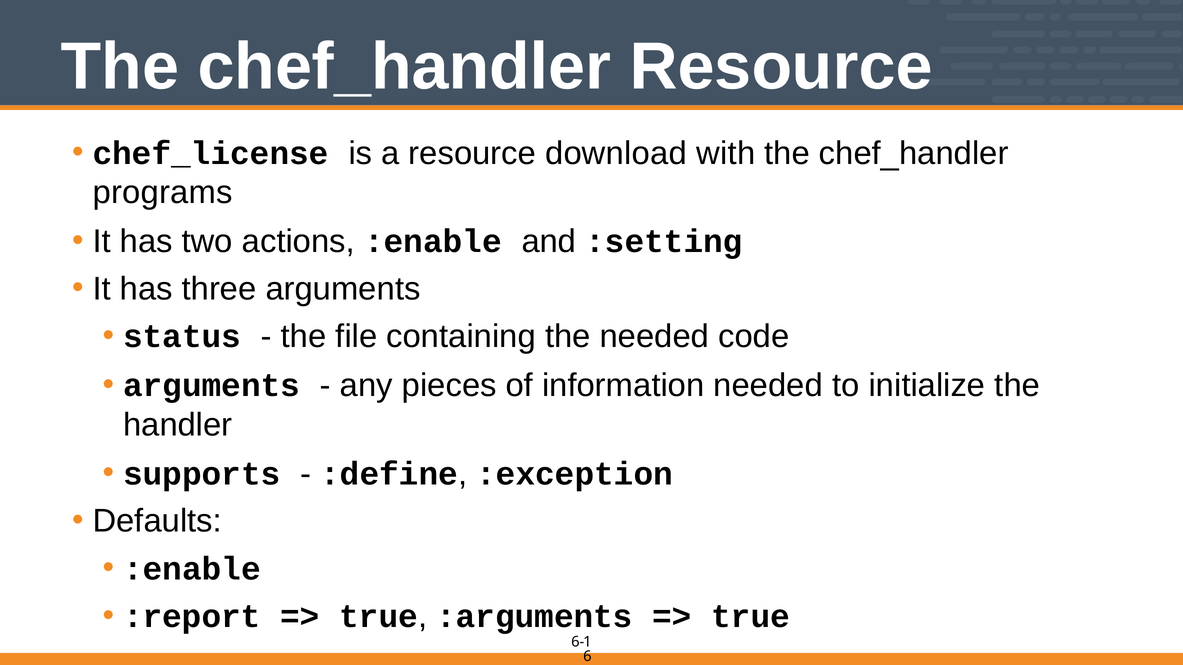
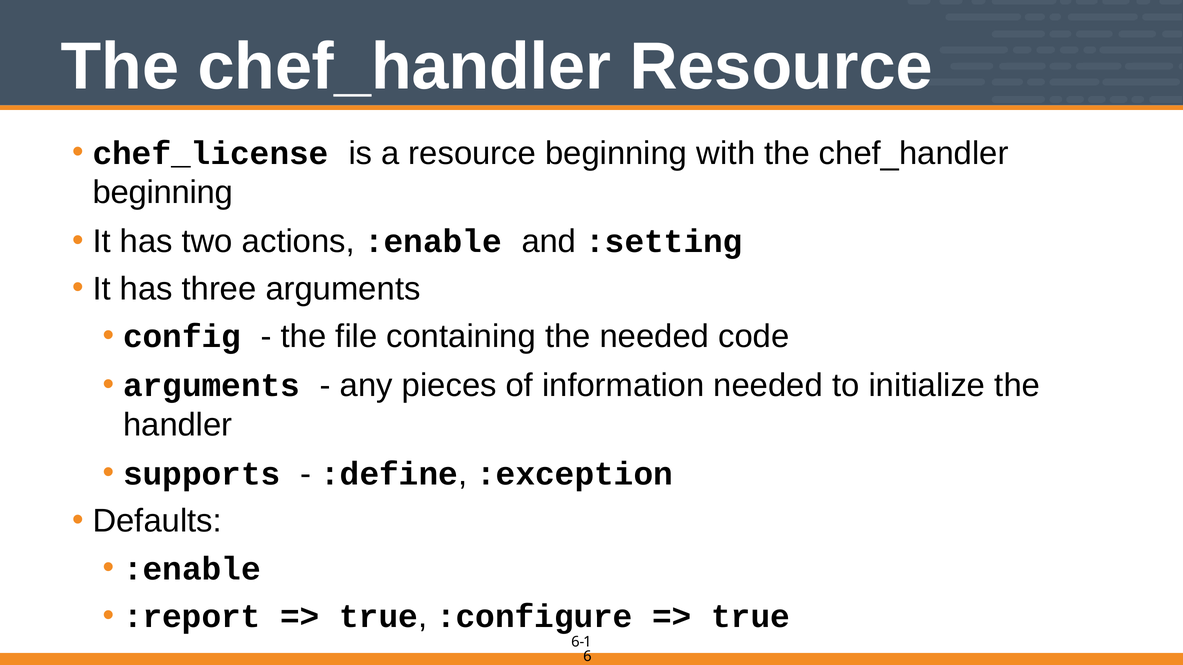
resource download: download -> beginning
programs at (163, 193): programs -> beginning
status: status -> config
:arguments: :arguments -> :configure
